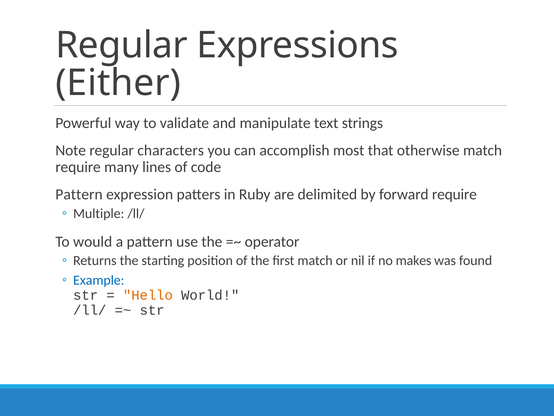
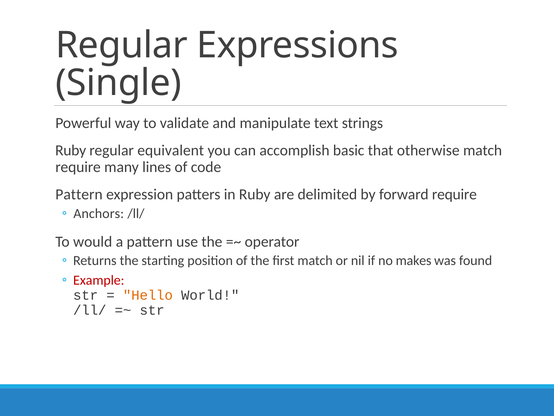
Either: Either -> Single
Note at (71, 150): Note -> Ruby
characters: characters -> equivalent
most: most -> basic
Multiple: Multiple -> Anchors
Example colour: blue -> red
